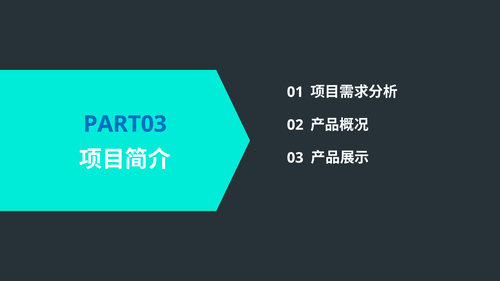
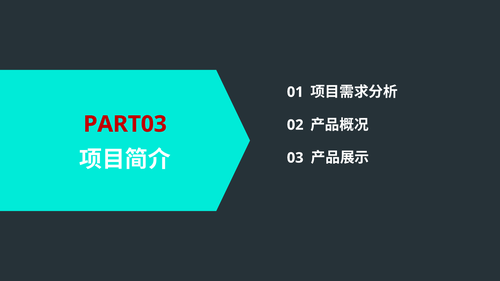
PART03 colour: blue -> red
